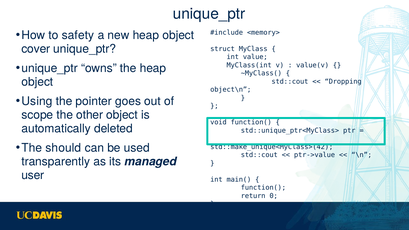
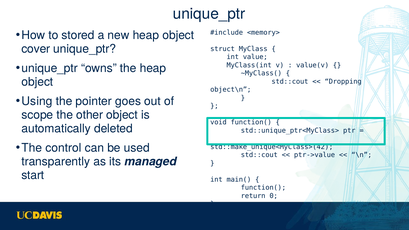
safety: safety -> stored
should: should -> control
user: user -> start
